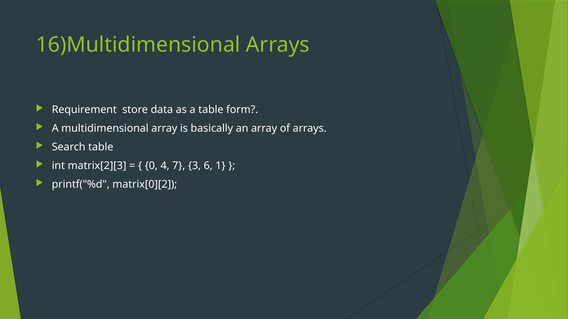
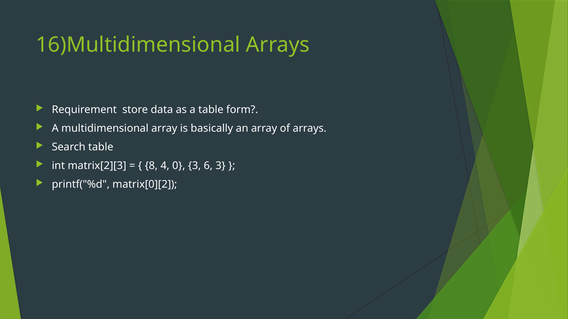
0: 0 -> 8
7: 7 -> 0
6 1: 1 -> 3
